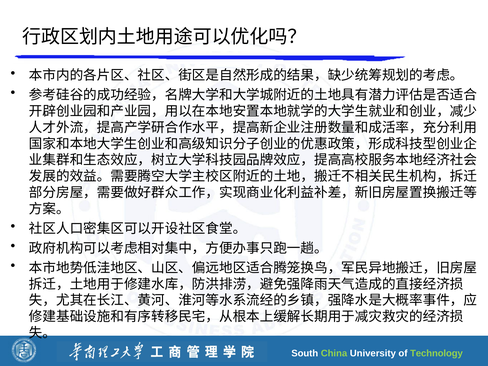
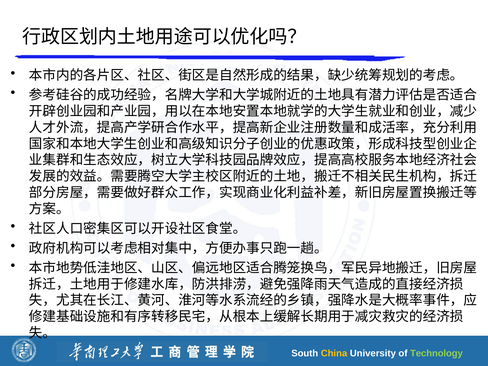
China colour: light green -> yellow
